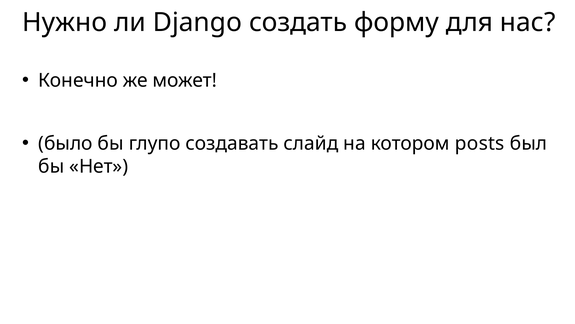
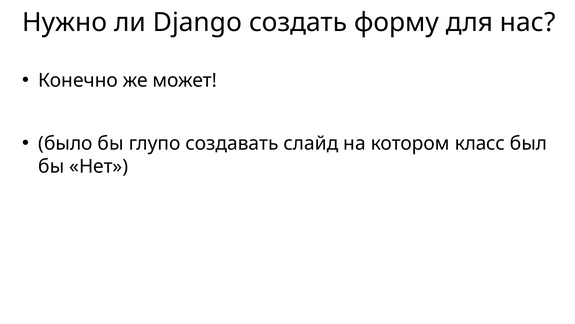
posts: posts -> класс
